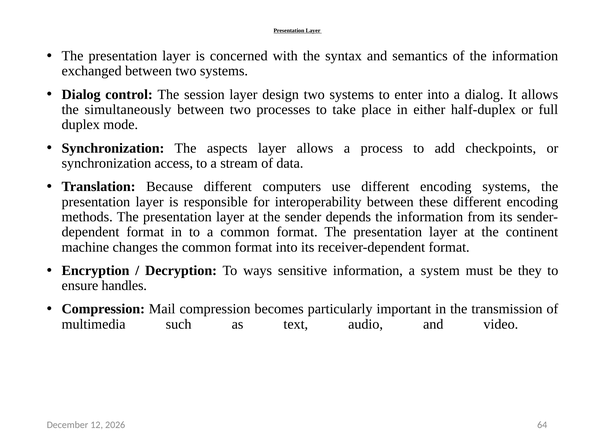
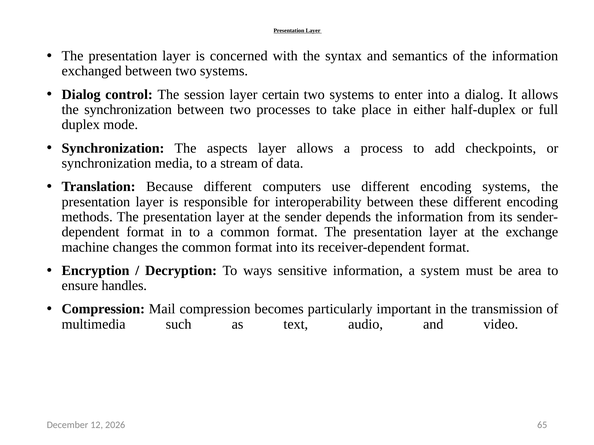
design: design -> certain
the simultaneously: simultaneously -> synchronization
access: access -> media
continent: continent -> exchange
they: they -> area
64: 64 -> 65
